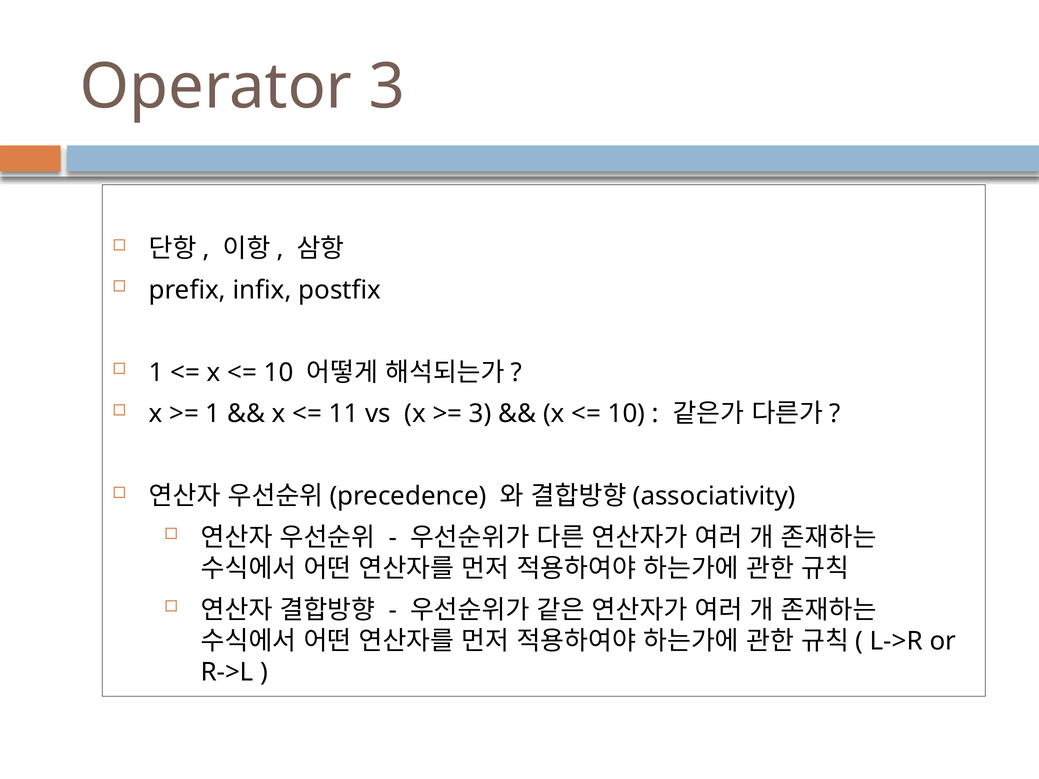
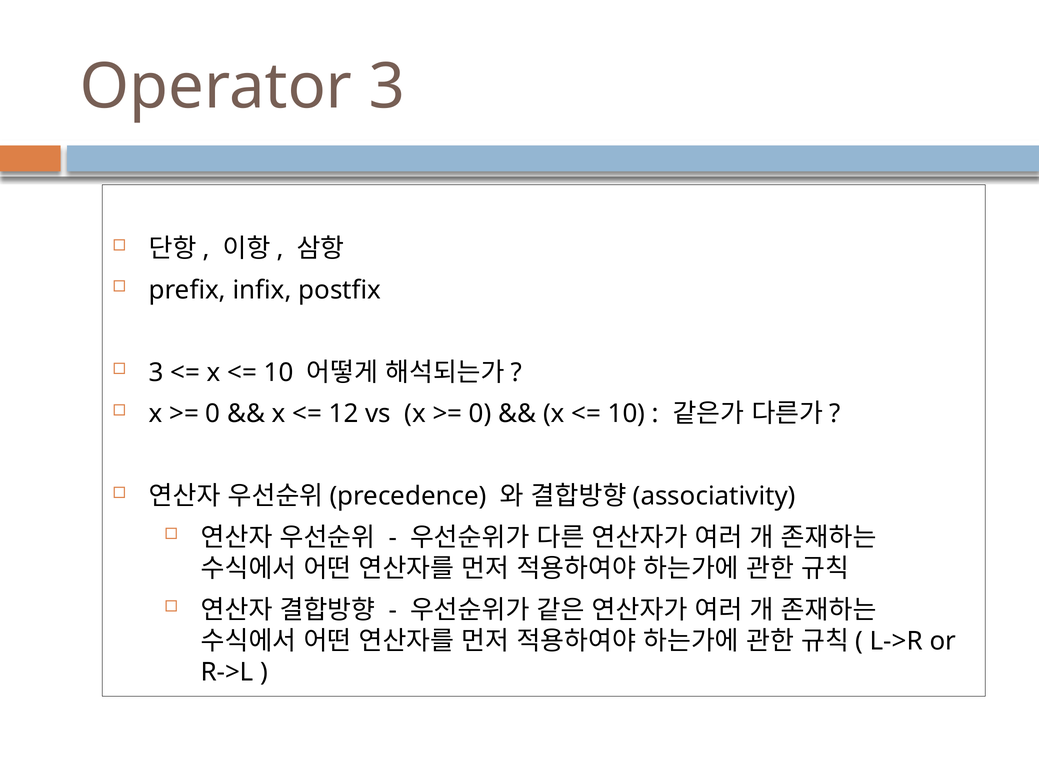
1 at (156, 373): 1 -> 3
1 at (213, 414): 1 -> 0
11: 11 -> 12
3 at (480, 414): 3 -> 0
